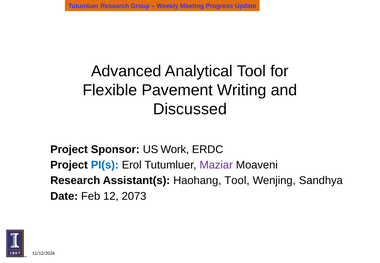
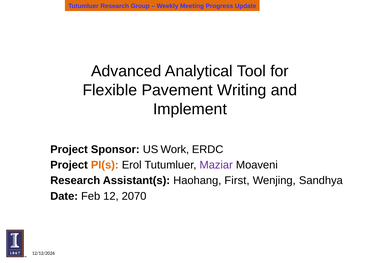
Discussed: Discussed -> Implement
PI(s colour: blue -> orange
Haohang Tool: Tool -> First
2073: 2073 -> 2070
